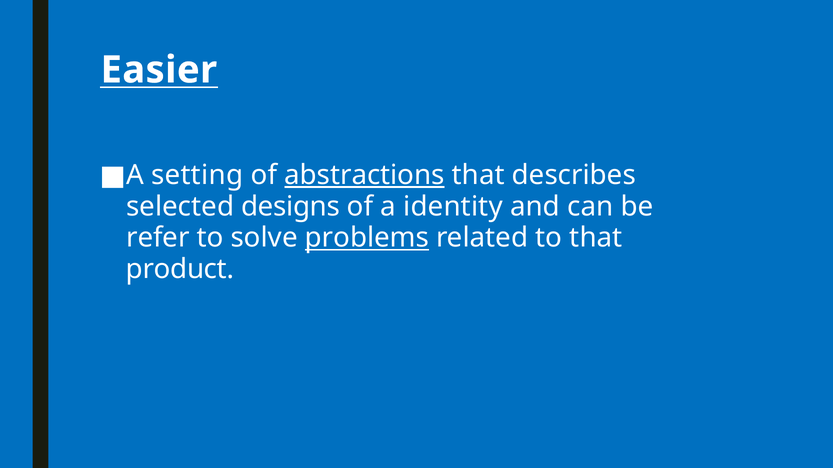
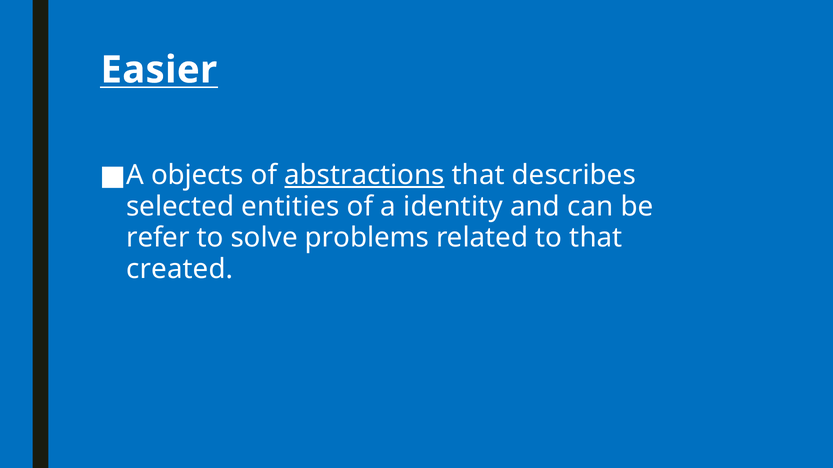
setting: setting -> objects
designs: designs -> entities
problems underline: present -> none
product: product -> created
